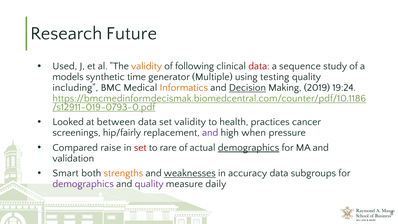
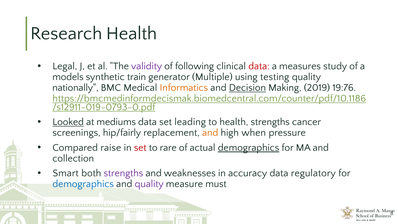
Research Future: Future -> Health
Used: Used -> Legal
validity at (147, 66) colour: orange -> purple
sequence: sequence -> measures
time: time -> train
including: including -> nationally
19:24: 19:24 -> 19:76
Looked underline: none -> present
between: between -> mediums
set validity: validity -> leading
health practices: practices -> strengths
and at (210, 133) colour: purple -> orange
validation: validation -> collection
strengths at (123, 173) colour: orange -> purple
weaknesses underline: present -> none
subgroups: subgroups -> regulatory
demographics at (83, 184) colour: purple -> blue
daily: daily -> must
